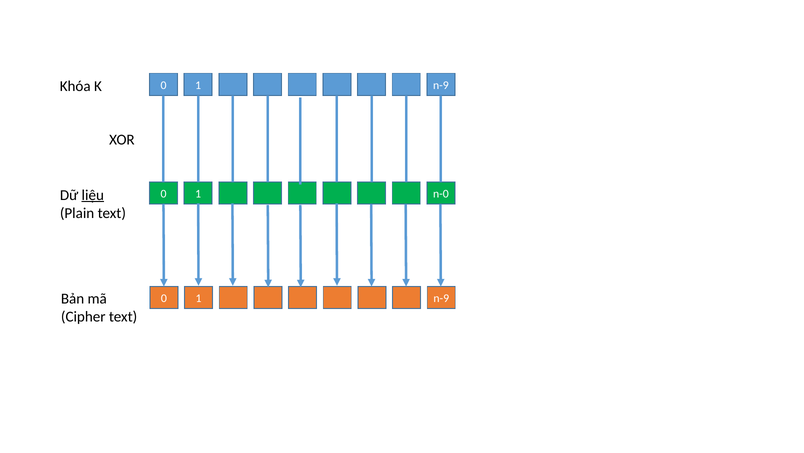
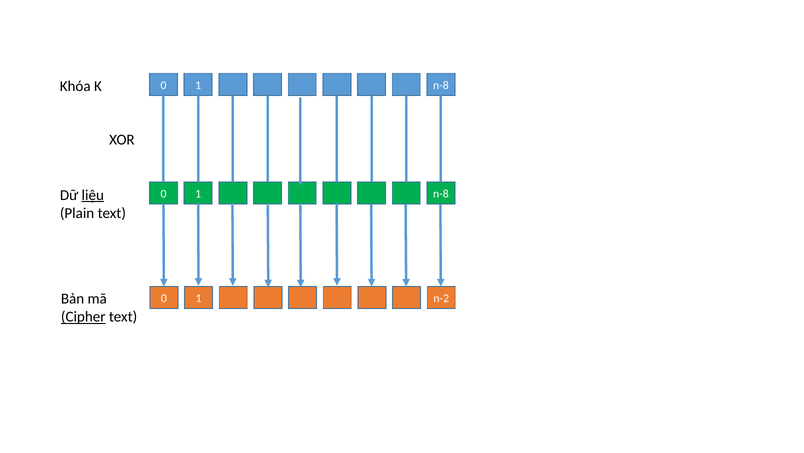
n-9 at (441, 85): n-9 -> n-8
n-0 at (441, 194): n-0 -> n-8
n-9 at (441, 298): n-9 -> n-2
Cipher underline: none -> present
